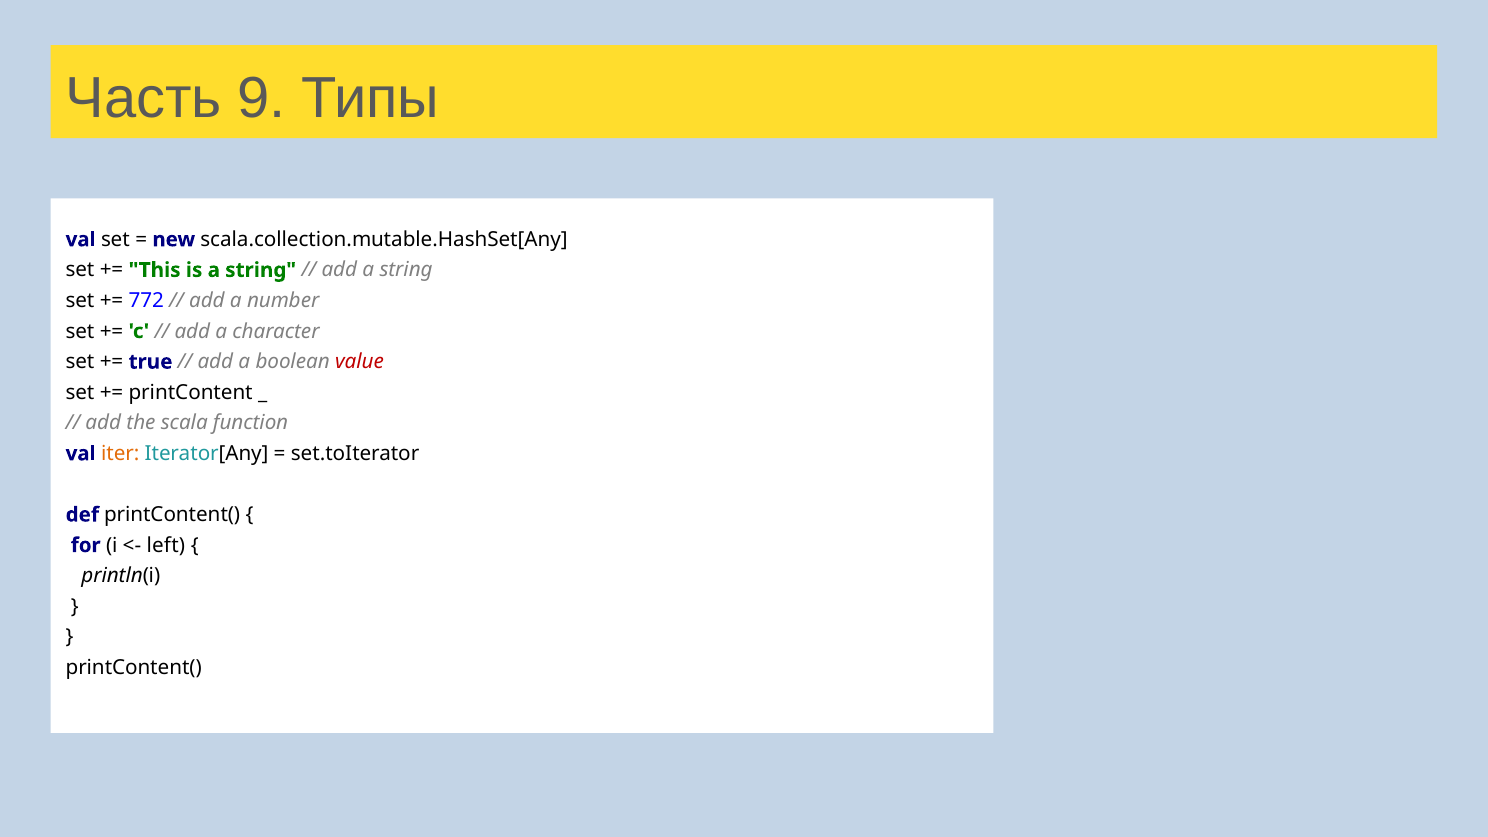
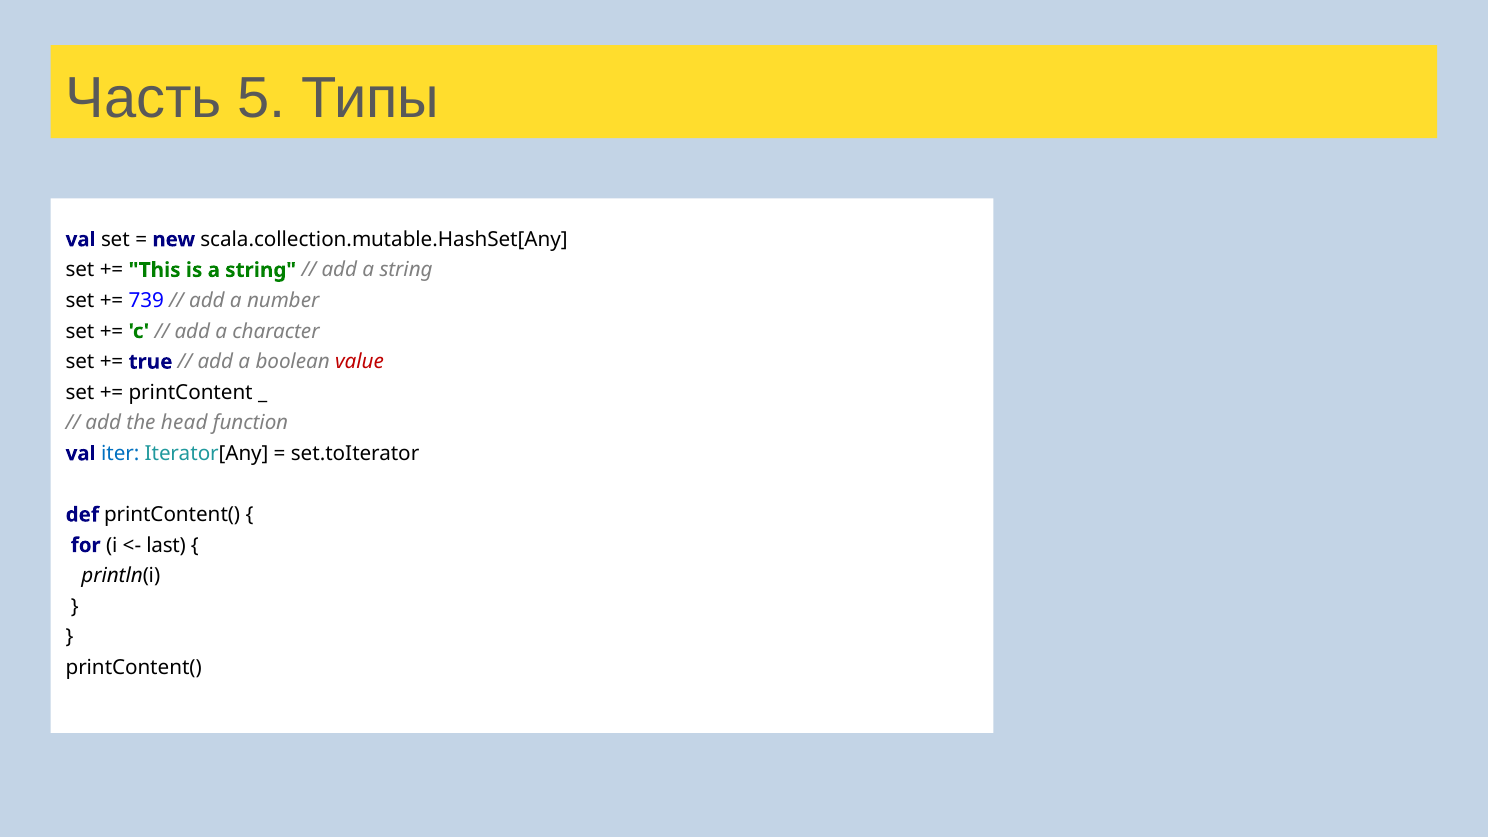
9: 9 -> 5
772: 772 -> 739
scala: scala -> head
iter colour: orange -> blue
left: left -> last
